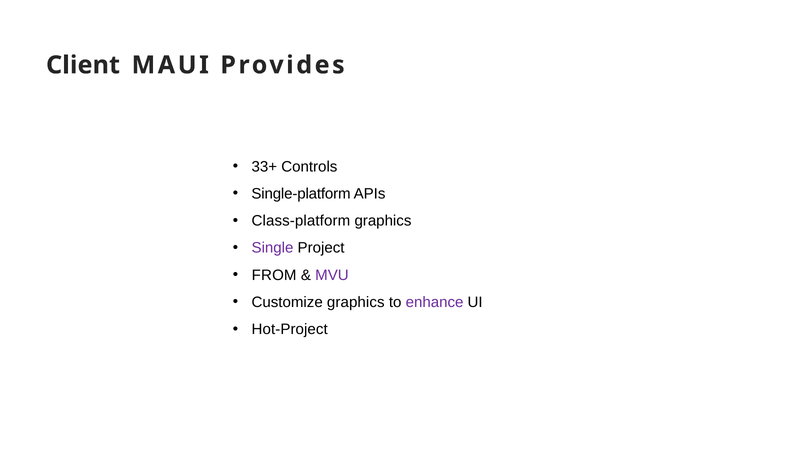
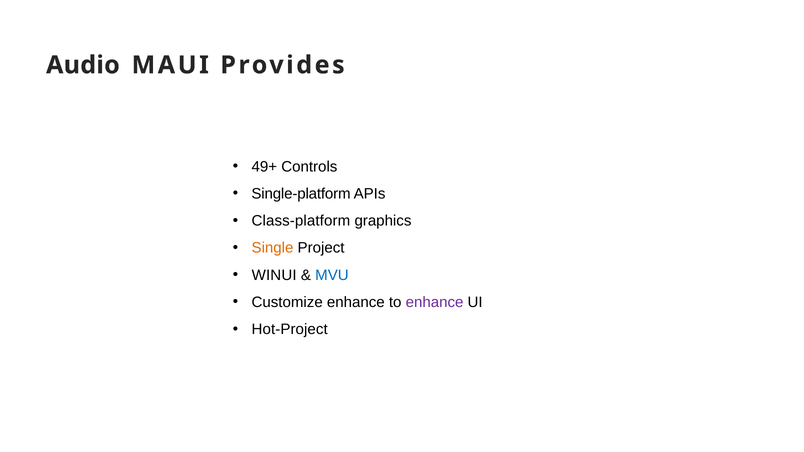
Client: Client -> Audio
33+: 33+ -> 49+
Single colour: purple -> orange
FROM: FROM -> WINUI
MVU colour: purple -> blue
Customize graphics: graphics -> enhance
